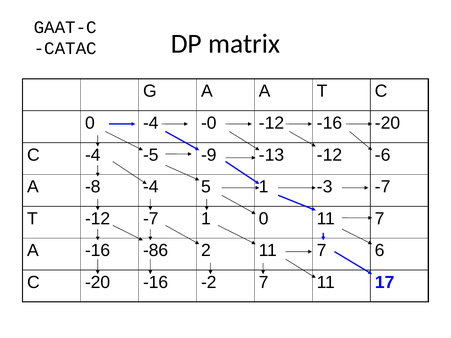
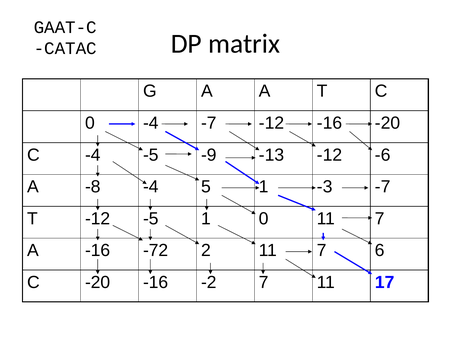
-4 -0: -0 -> -7
-12 -7: -7 -> -5
-86: -86 -> -72
